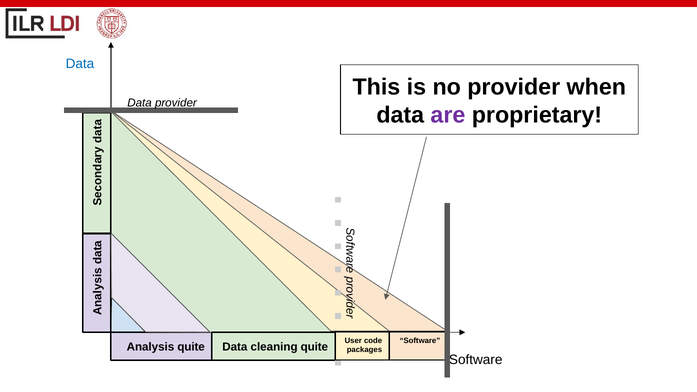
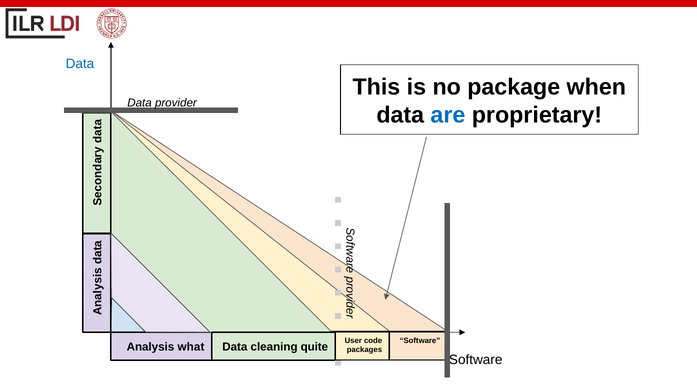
no provider: provider -> package
are colour: purple -> blue
Analysis quite: quite -> what
